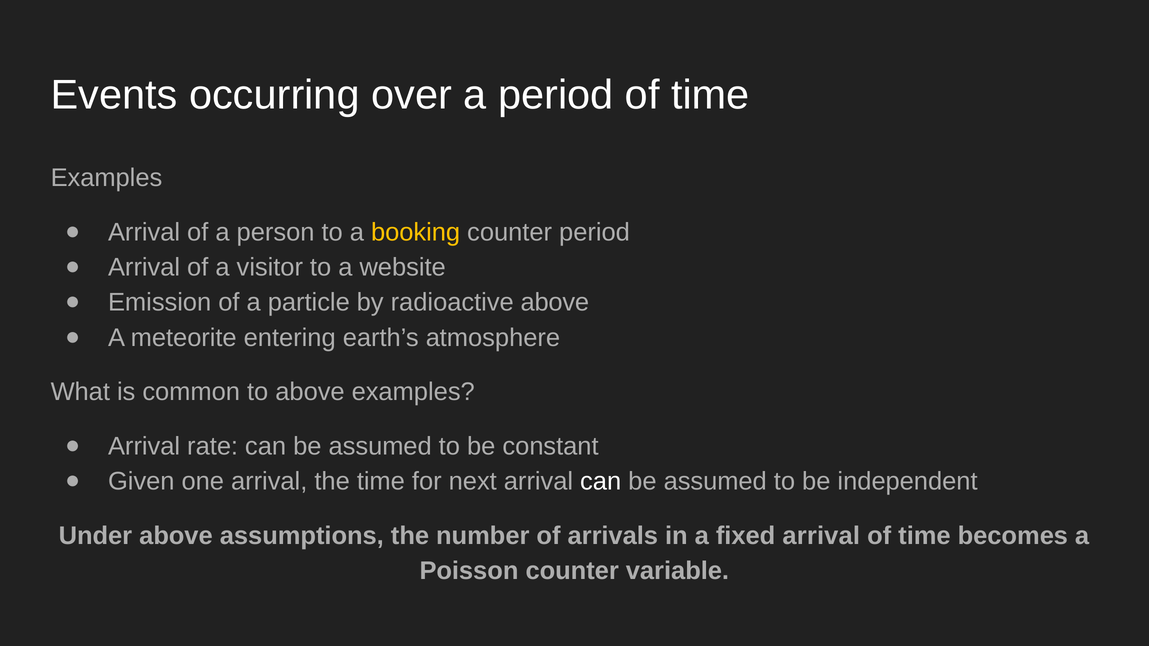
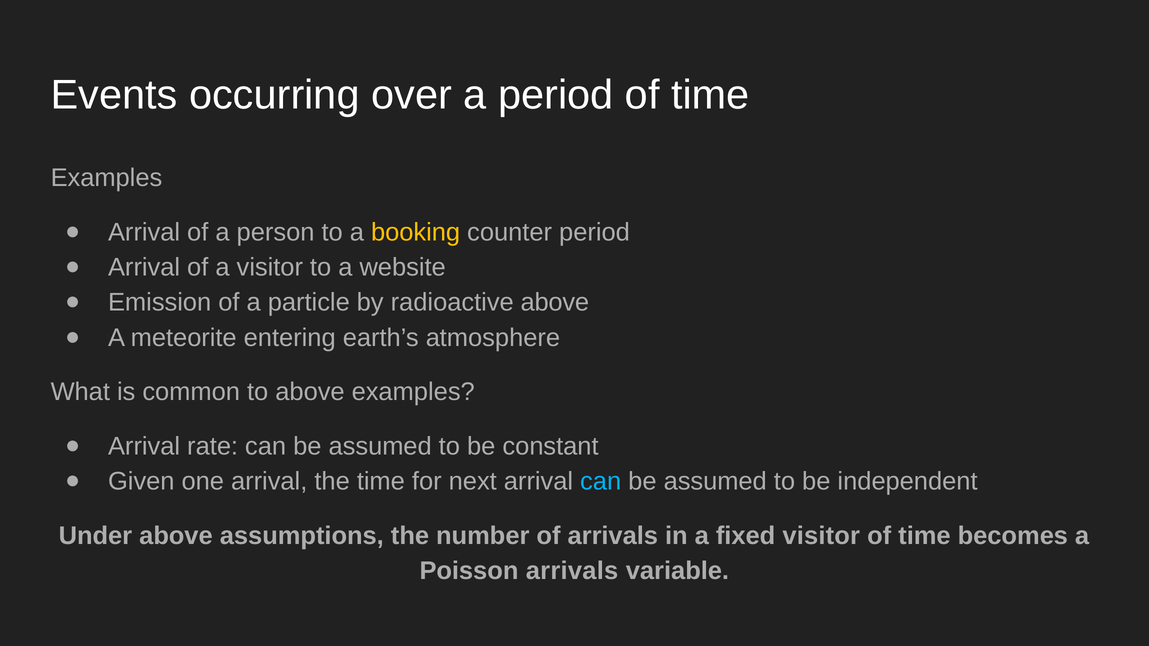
can at (601, 482) colour: white -> light blue
fixed arrival: arrival -> visitor
Poisson counter: counter -> arrivals
